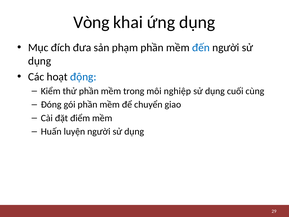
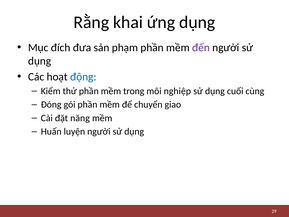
Vòng: Vòng -> Rằng
đến colour: blue -> purple
điểm: điểm -> năng
